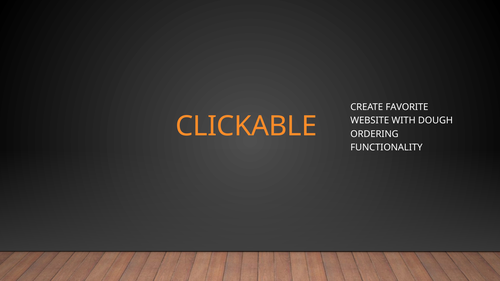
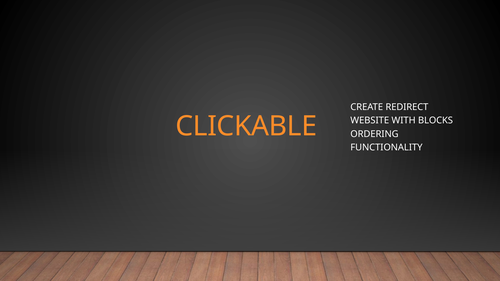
FAVORITE: FAVORITE -> REDIRECT
DOUGH: DOUGH -> BLOCKS
